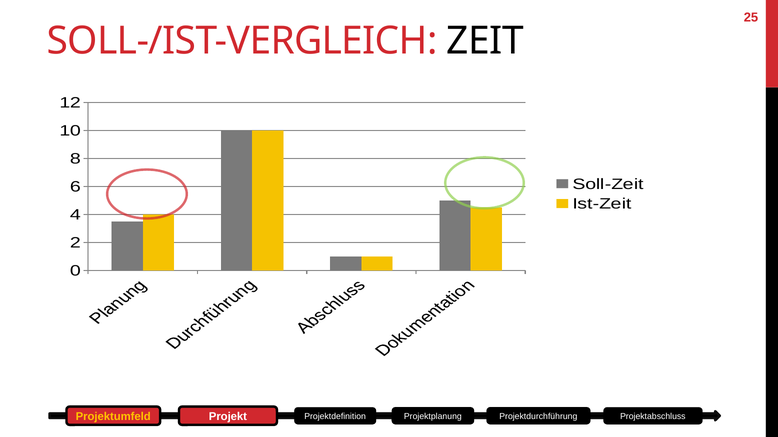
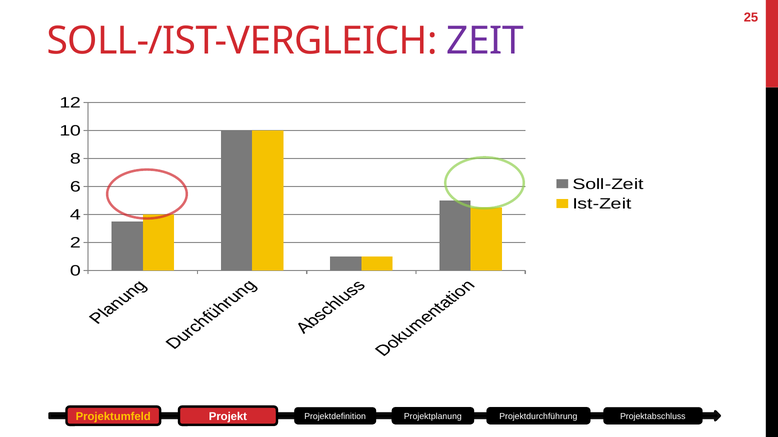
ZEIT colour: black -> purple
